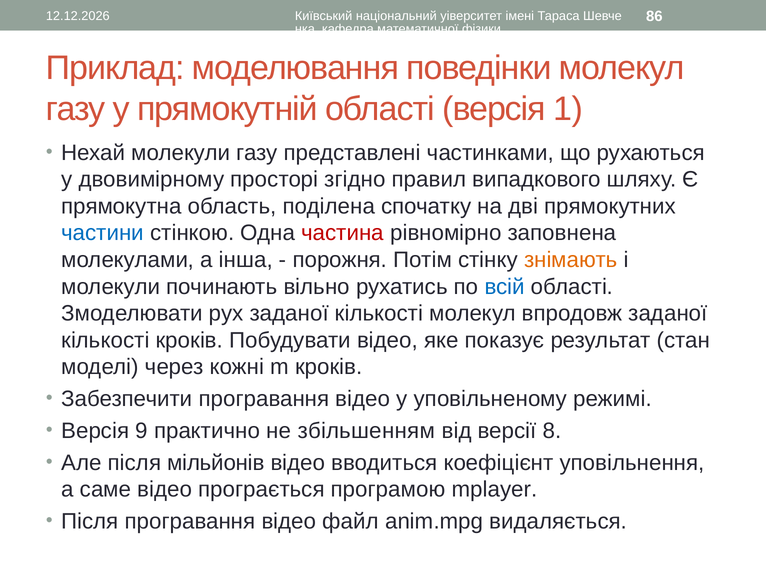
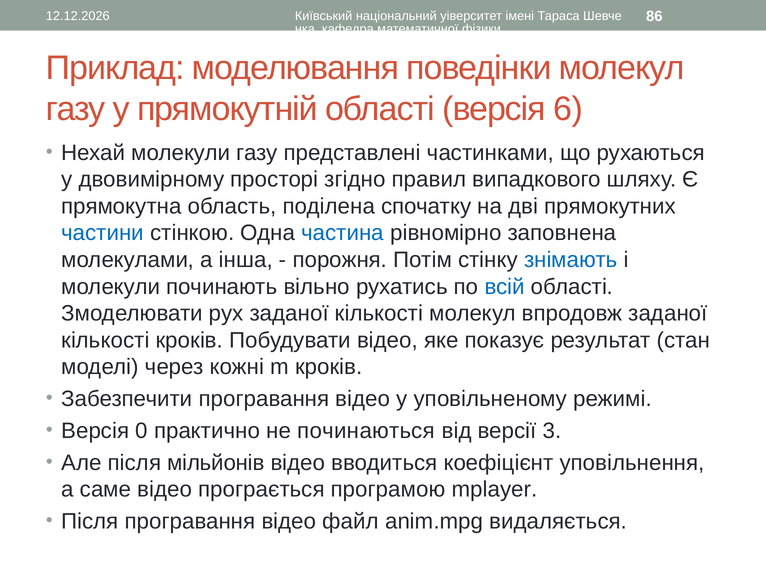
1: 1 -> 6
частина colour: red -> blue
знімають colour: orange -> blue
9: 9 -> 0
збільшенням: збільшенням -> починаються
8: 8 -> 3
